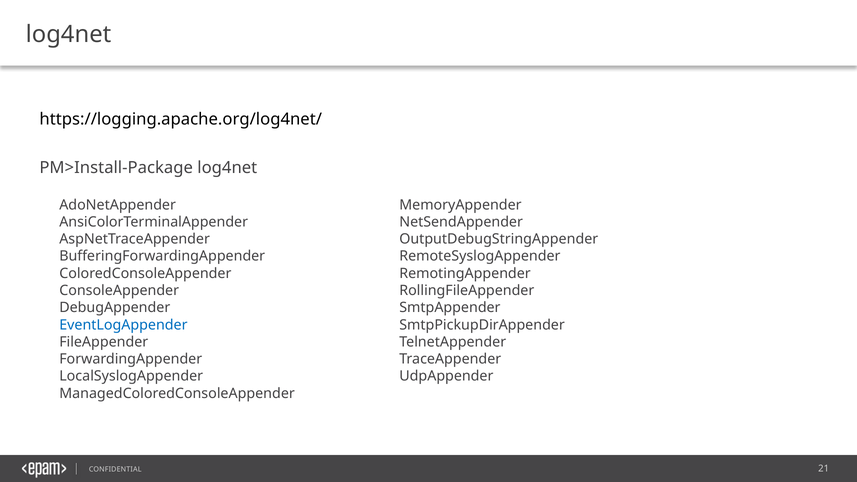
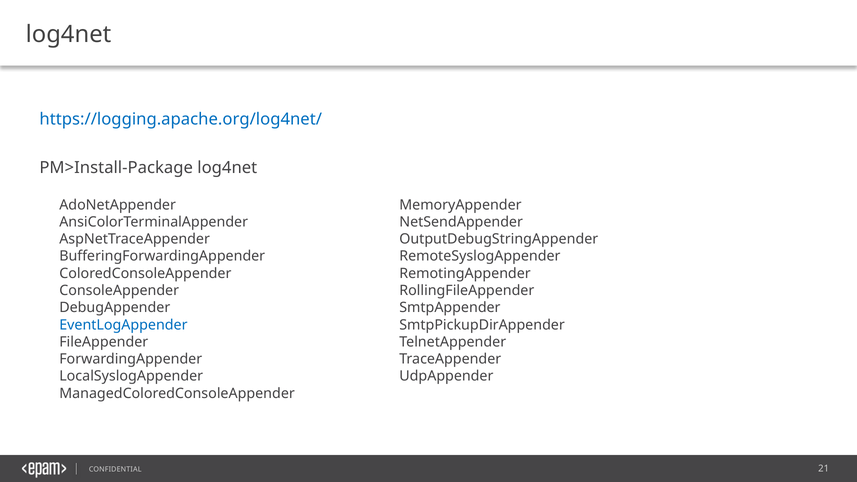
https://logging.apache.org/log4net/ colour: black -> blue
